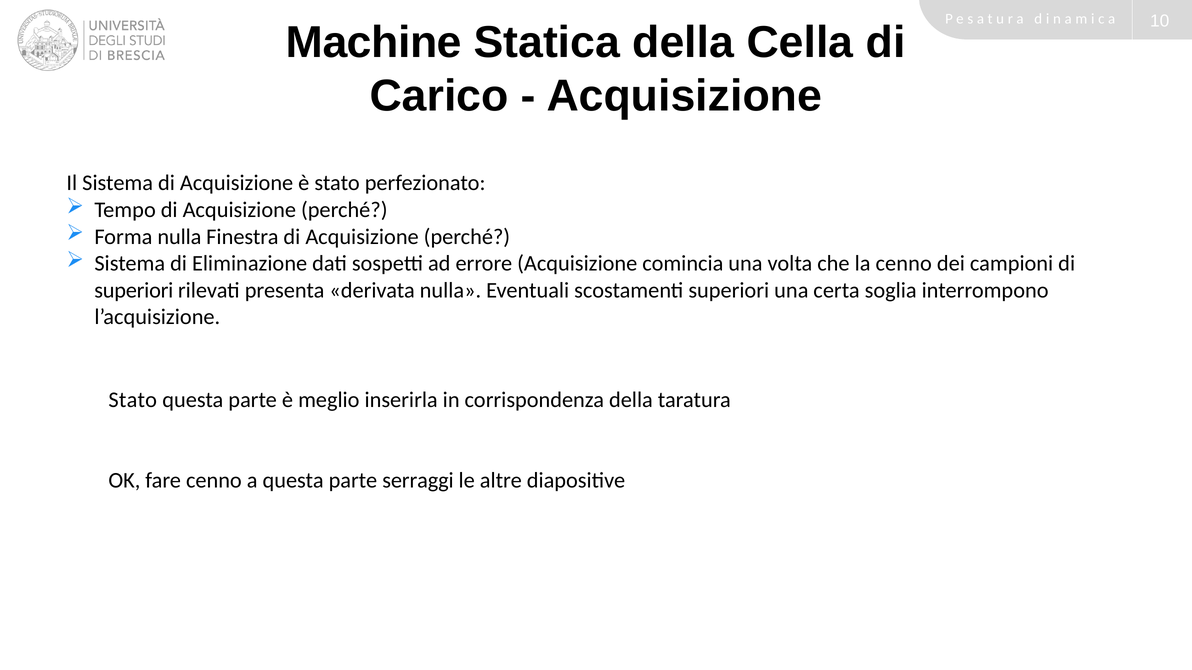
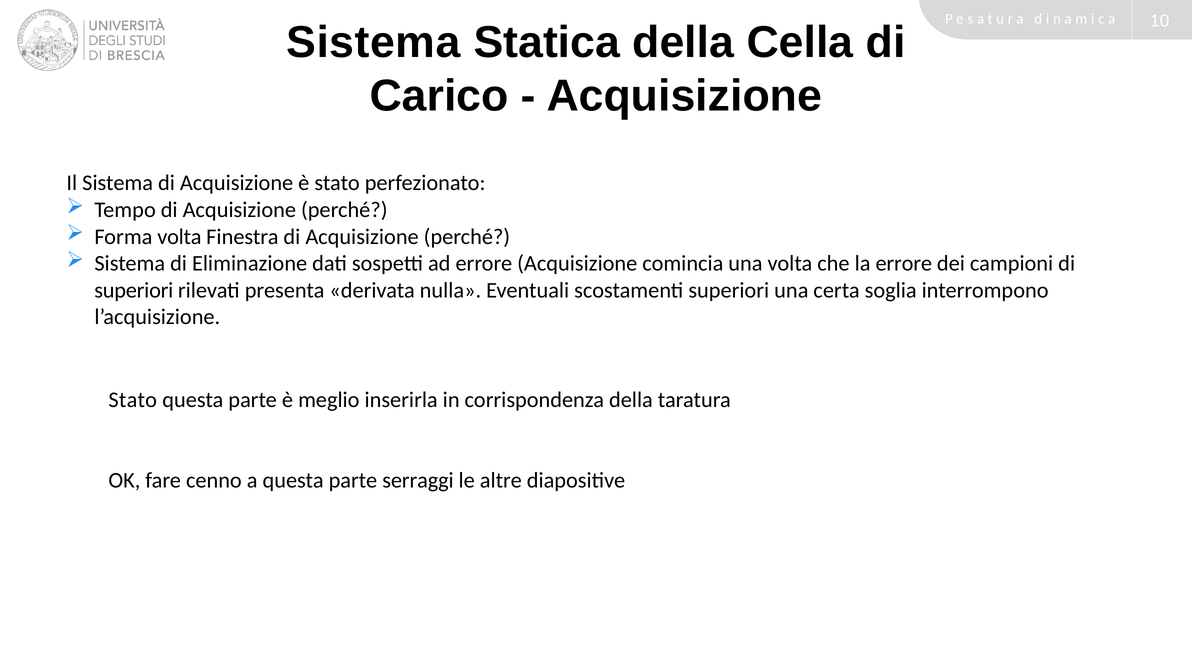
Machine at (374, 43): Machine -> Sistema
Forma nulla: nulla -> volta
la cenno: cenno -> errore
